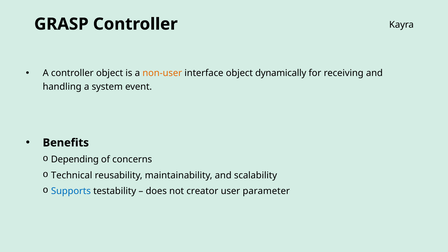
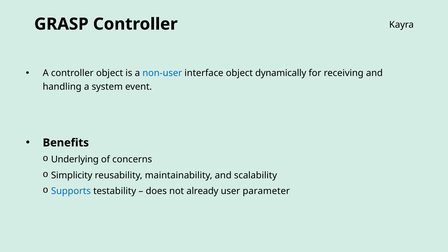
non-user colour: orange -> blue
Depending: Depending -> Underlying
Technical: Technical -> Simplicity
creator: creator -> already
